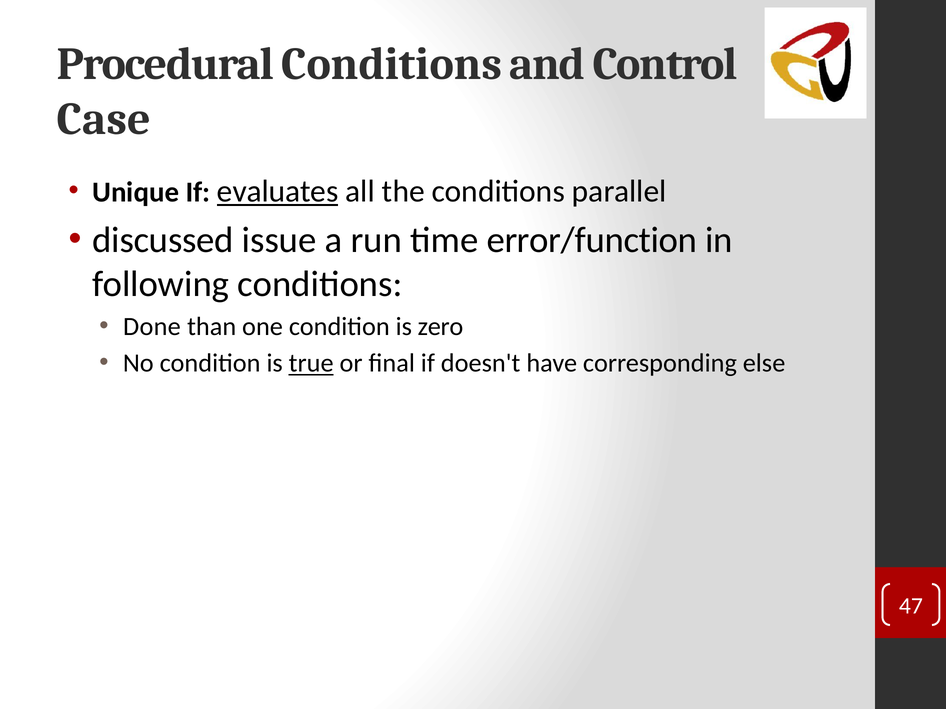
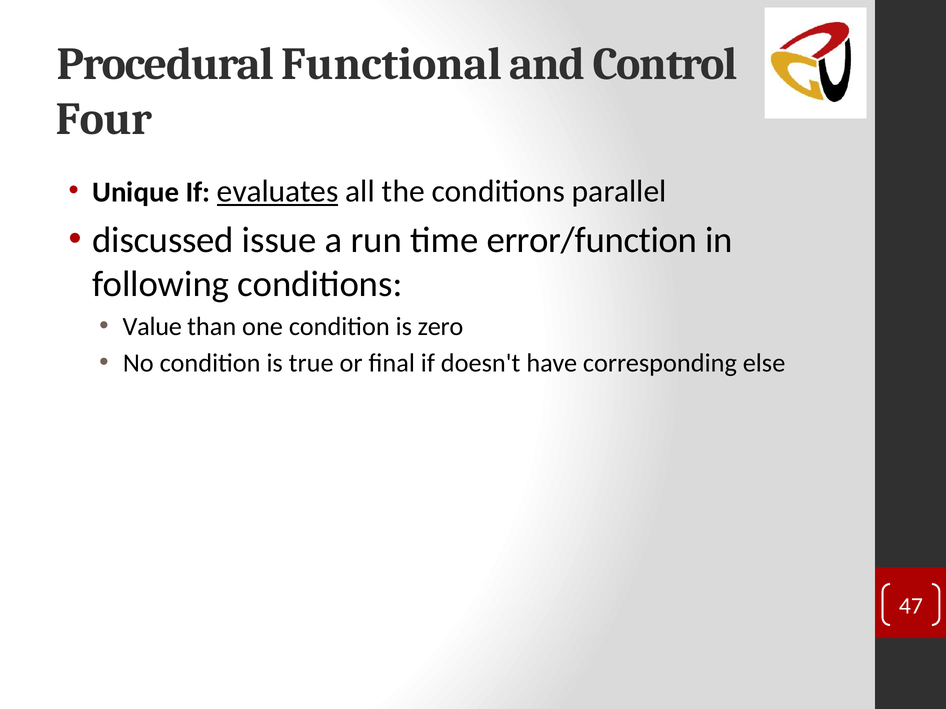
Procedural Conditions: Conditions -> Functional
Case: Case -> Four
Done: Done -> Value
true underline: present -> none
